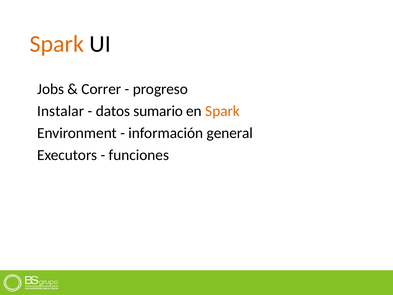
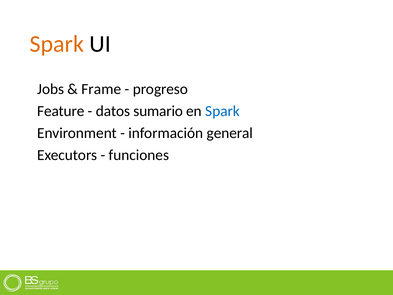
Correr: Correr -> Frame
Instalar: Instalar -> Feature
Spark at (223, 111) colour: orange -> blue
